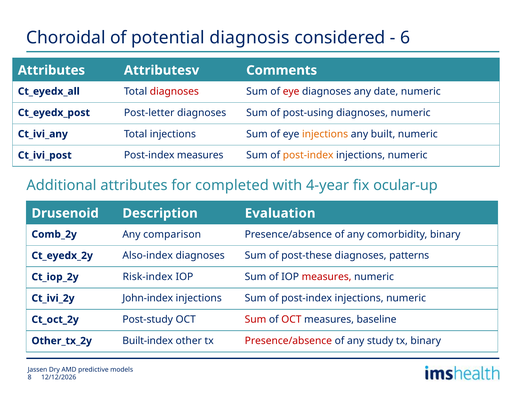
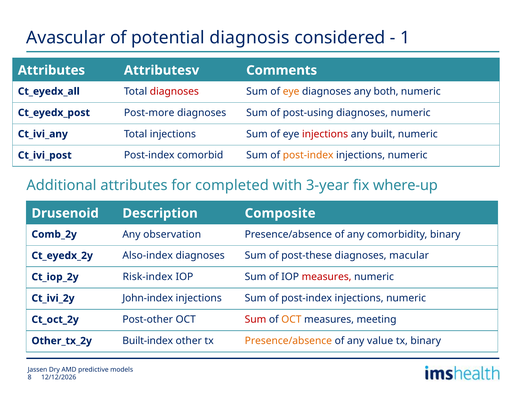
Choroidal: Choroidal -> Avascular
6: 6 -> 1
eye at (291, 91) colour: red -> orange
date: date -> both
Post-letter: Post-letter -> Post-more
injections at (325, 134) colour: orange -> red
Post-index measures: measures -> comorbid
4-year: 4-year -> 3-year
ocular-up: ocular-up -> where-up
Evaluation: Evaluation -> Composite
comparison: comparison -> observation
patterns: patterns -> macular
Post-study: Post-study -> Post-other
OCT at (291, 320) colour: red -> orange
baseline: baseline -> meeting
Presence/absence at (288, 341) colour: red -> orange
study: study -> value
